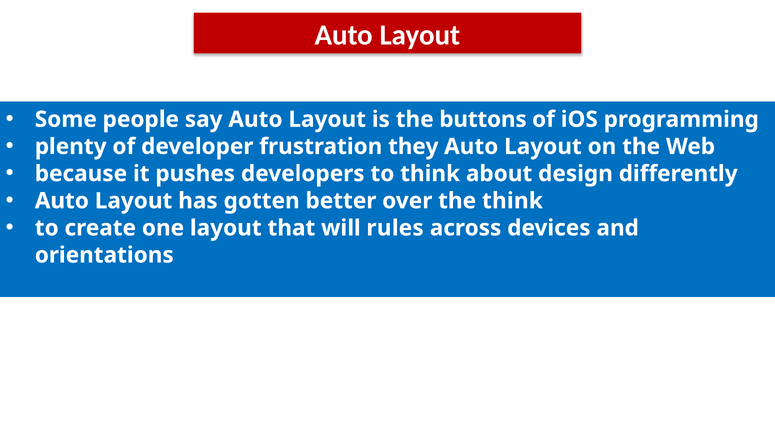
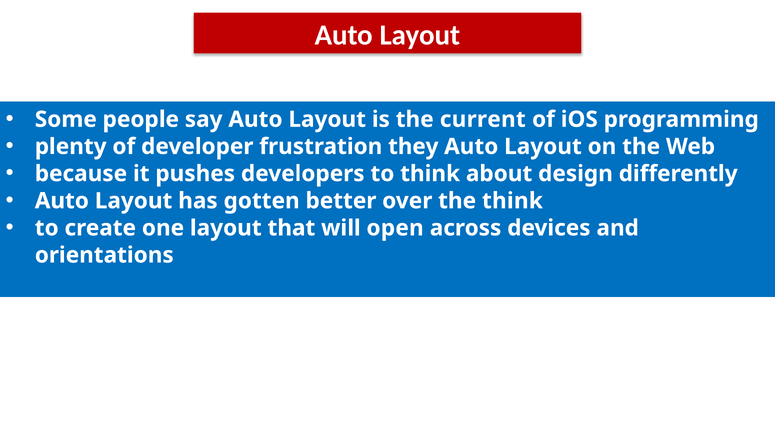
buttons: buttons -> current
rules: rules -> open
